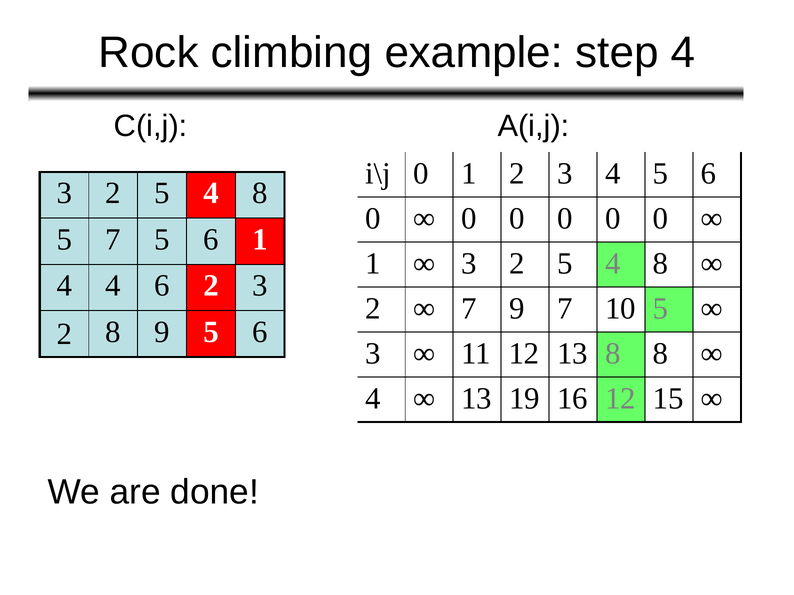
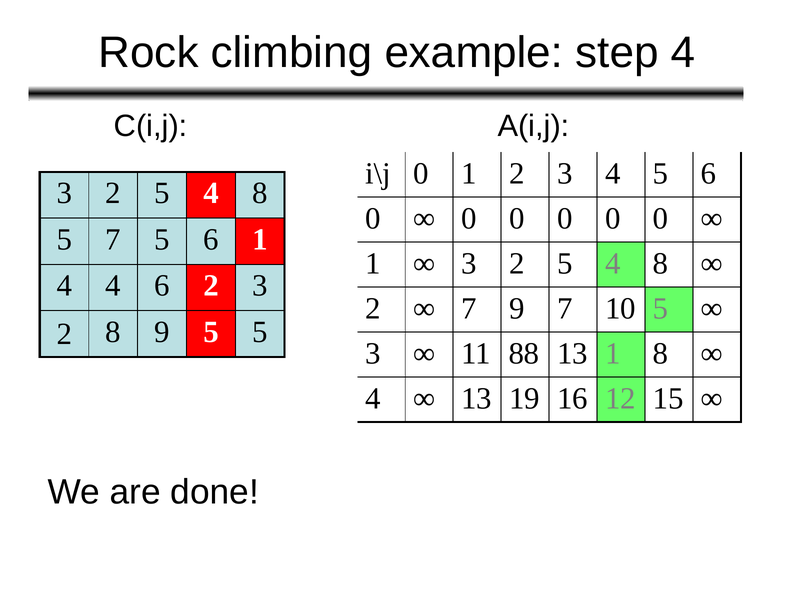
9 5 6: 6 -> 5
11 12: 12 -> 88
13 8: 8 -> 1
